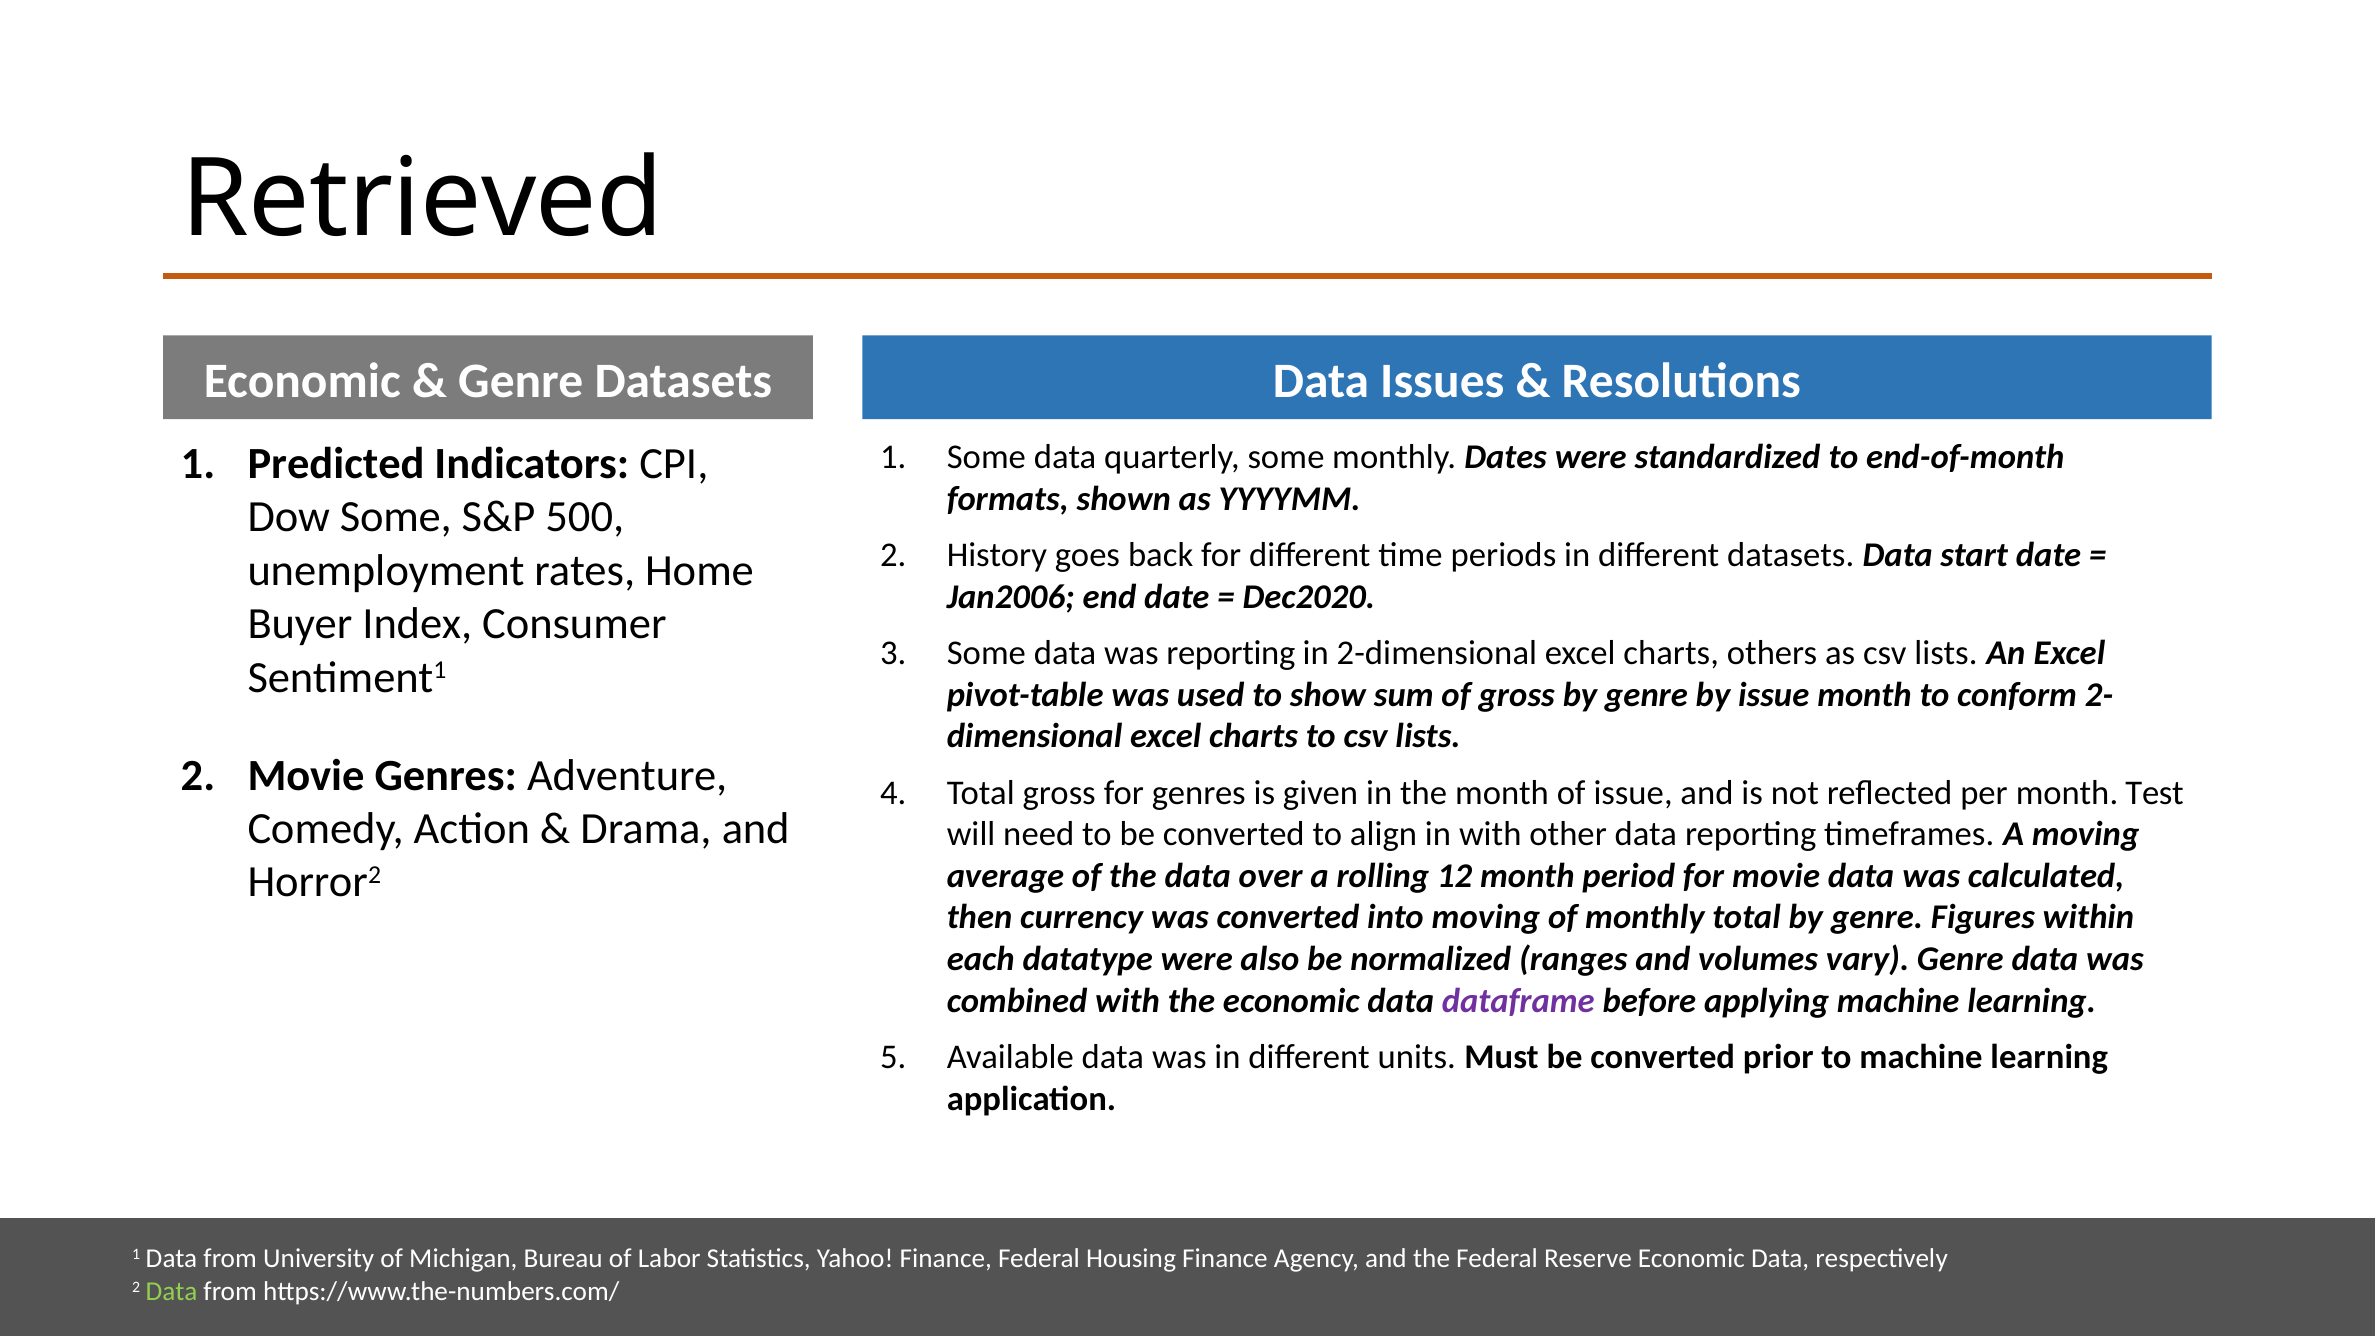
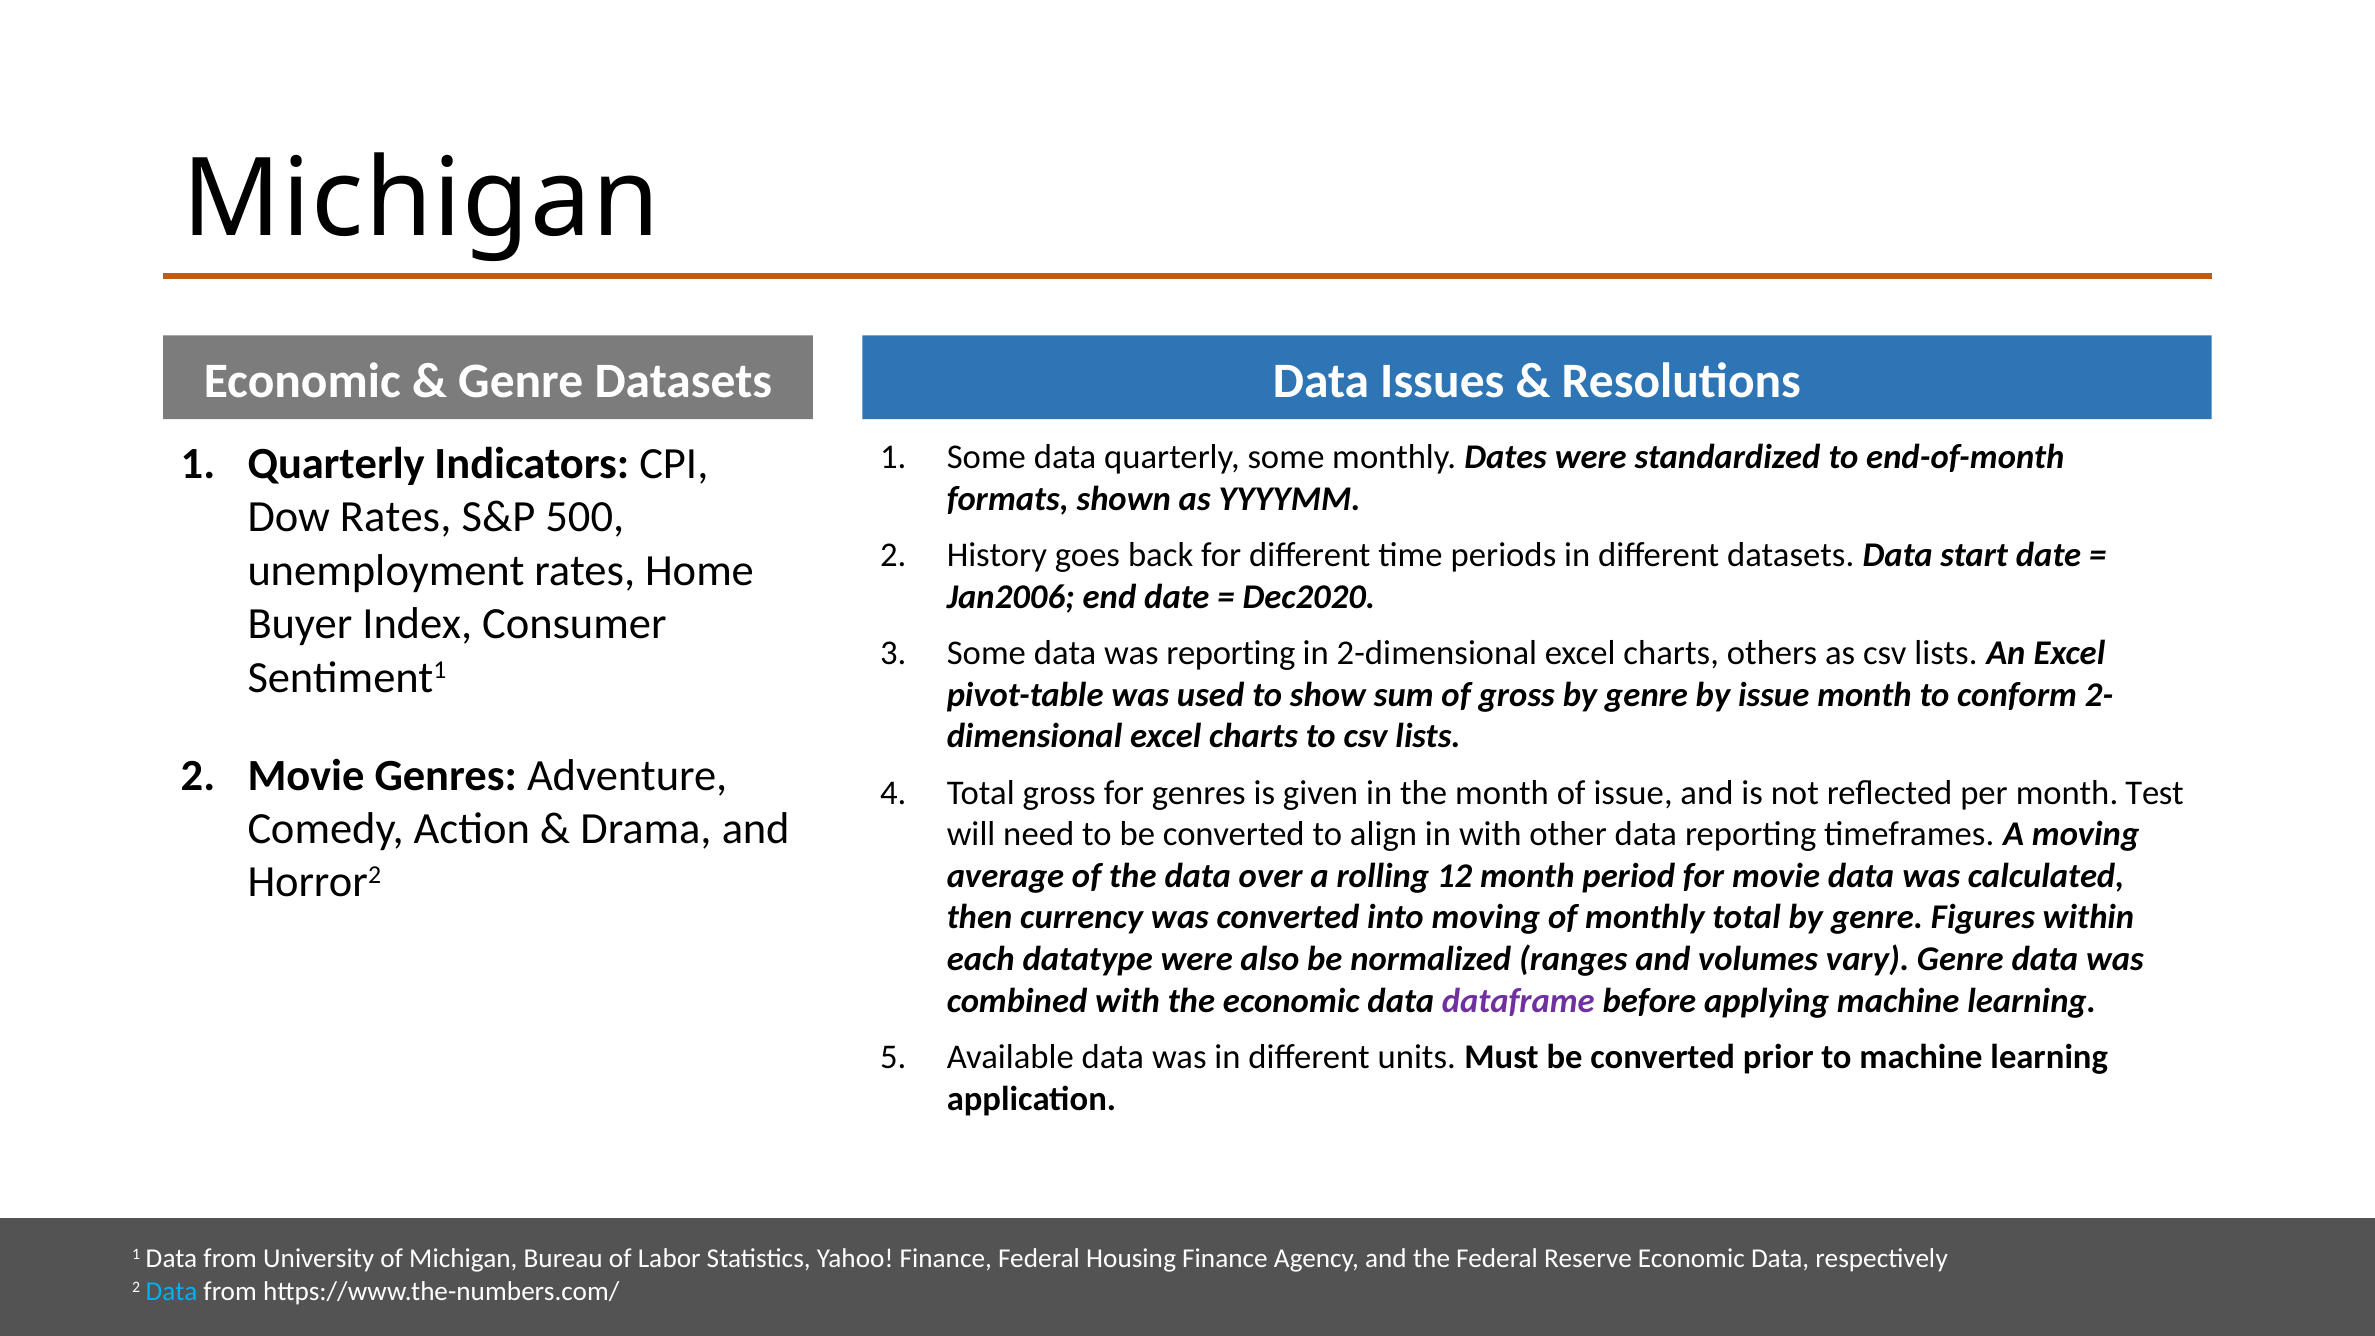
Retrieved at (422, 200): Retrieved -> Michigan
1 Predicted: Predicted -> Quarterly
Dow Some: Some -> Rates
Data at (172, 1292) colour: light green -> light blue
